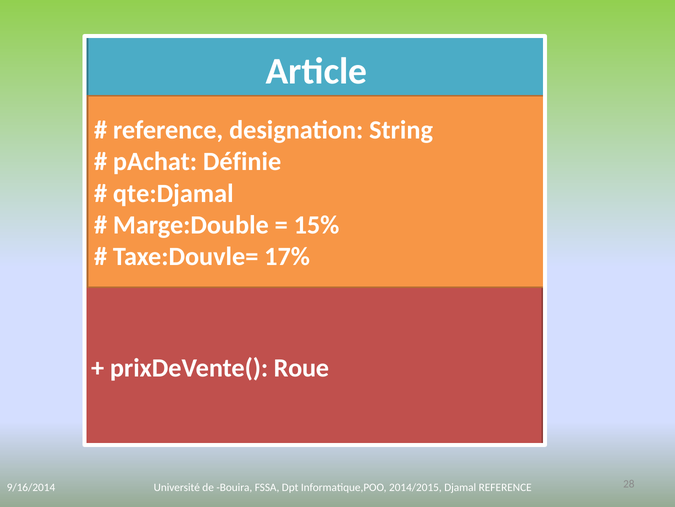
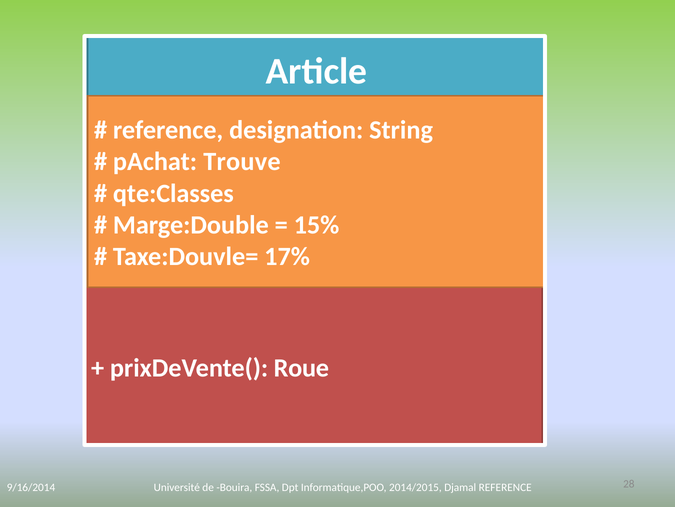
Définie: Définie -> Trouve
qte:Djamal: qte:Djamal -> qte:Classes
